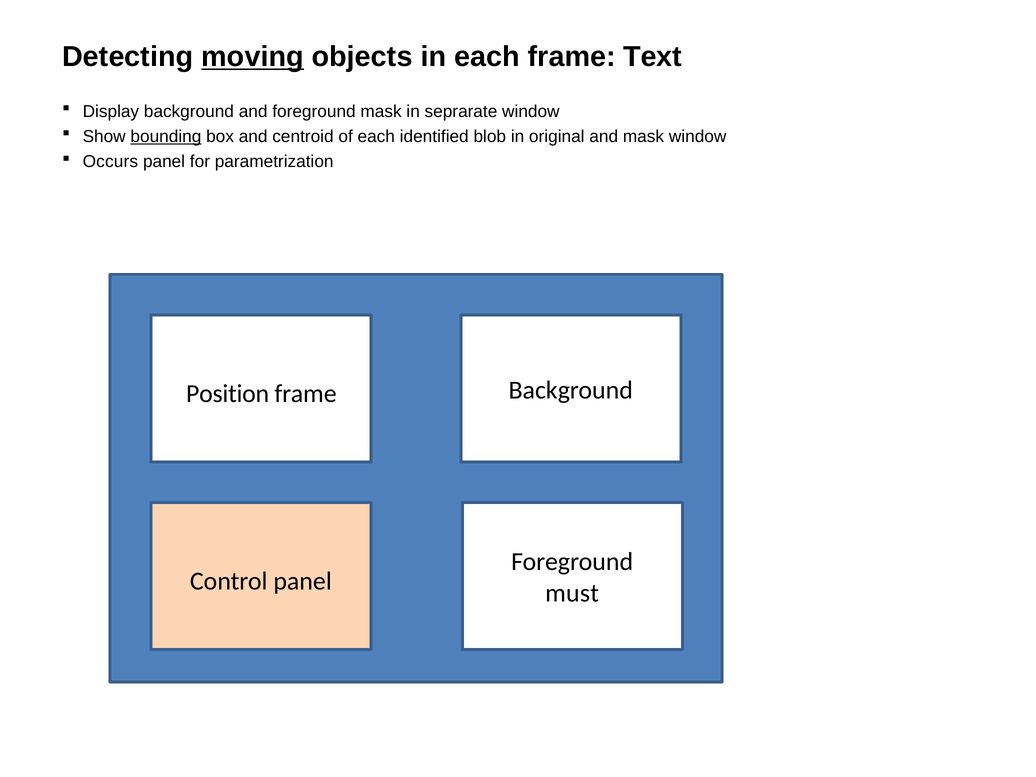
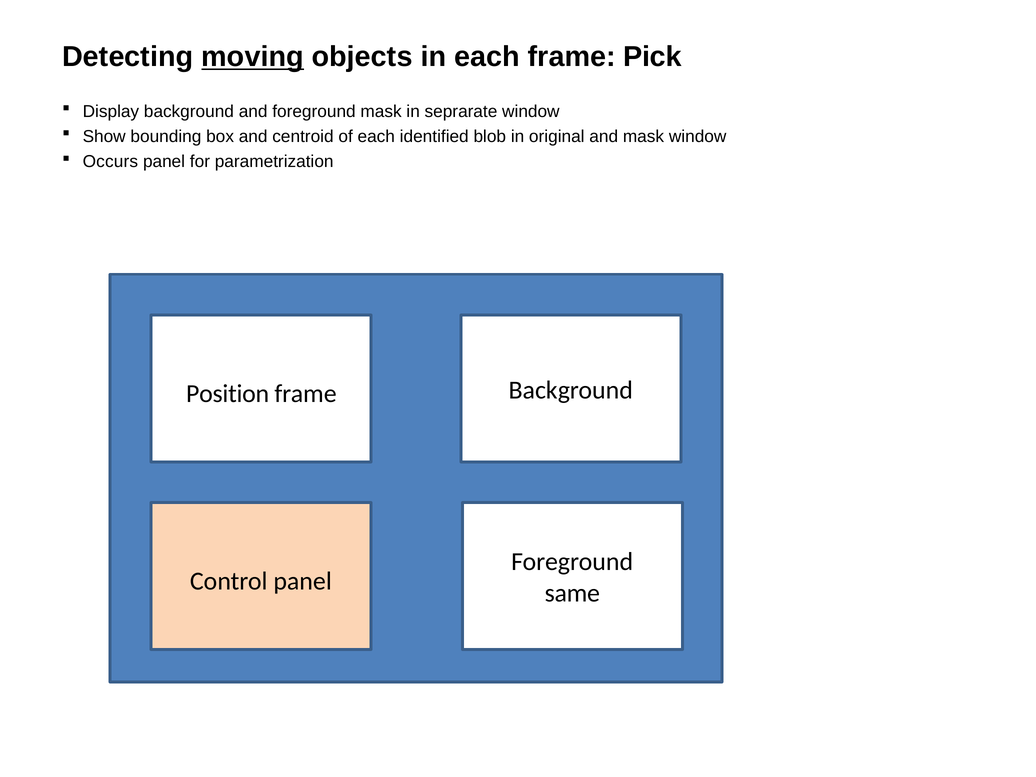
Text: Text -> Pick
bounding underline: present -> none
must: must -> same
